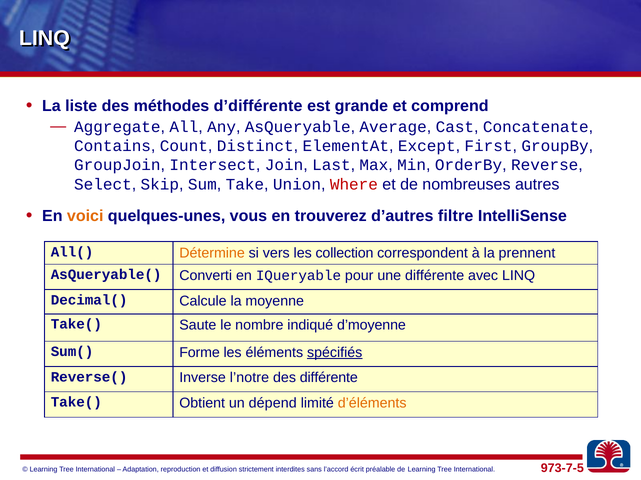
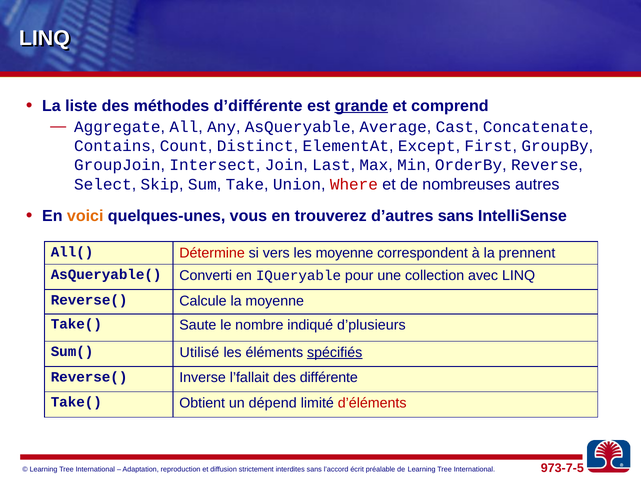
grande underline: none -> present
d’autres filtre: filtre -> sans
Détermine colour: orange -> red
les collection: collection -> moyenne
une différente: différente -> collection
Decimal( at (89, 300): Decimal( -> Reverse(
d’moyenne: d’moyenne -> d’plusieurs
Forme: Forme -> Utilisé
l’notre: l’notre -> l’fallait
d’éléments colour: orange -> red
